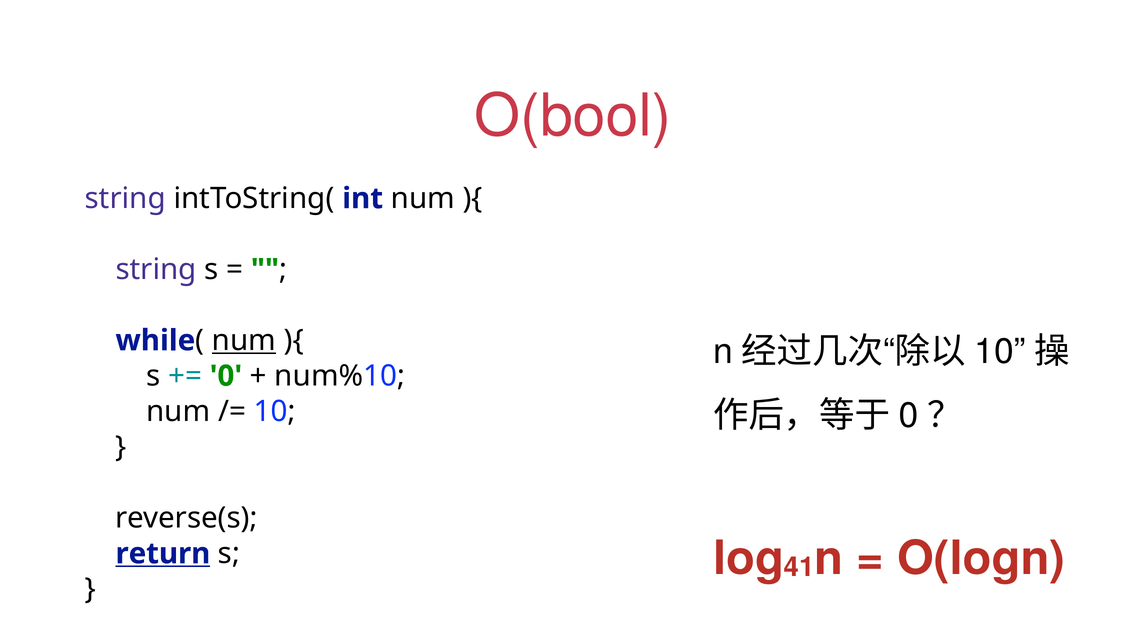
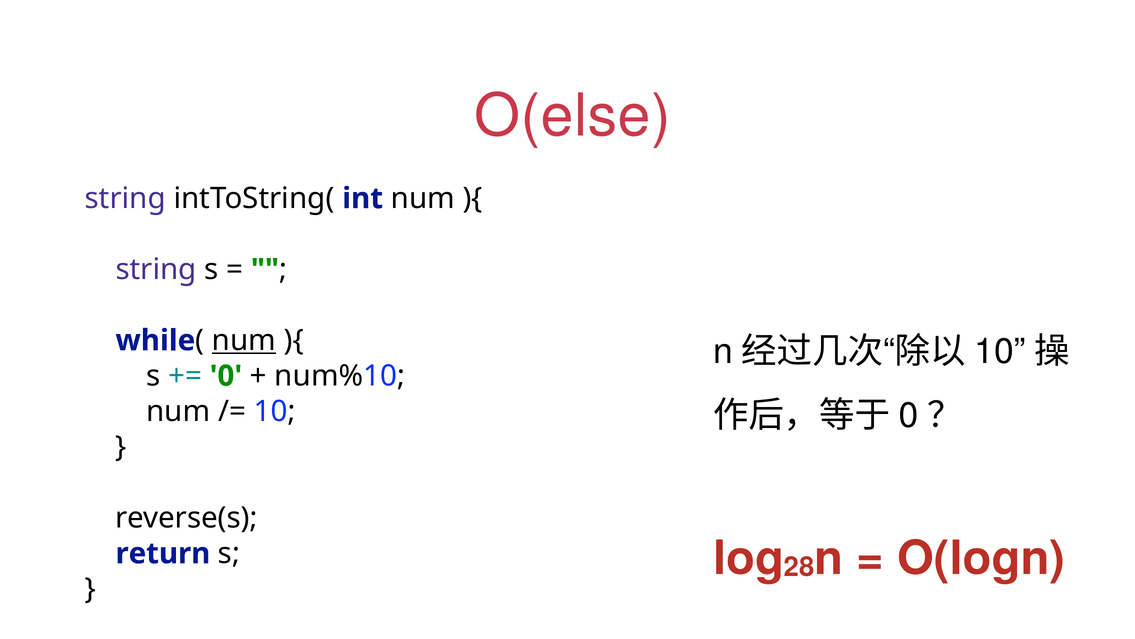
O(bool: O(bool -> O(else
41: 41 -> 28
return underline: present -> none
